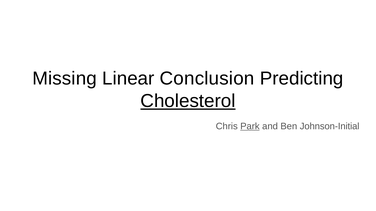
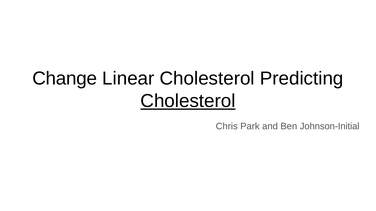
Missing: Missing -> Change
Linear Conclusion: Conclusion -> Cholesterol
Park underline: present -> none
